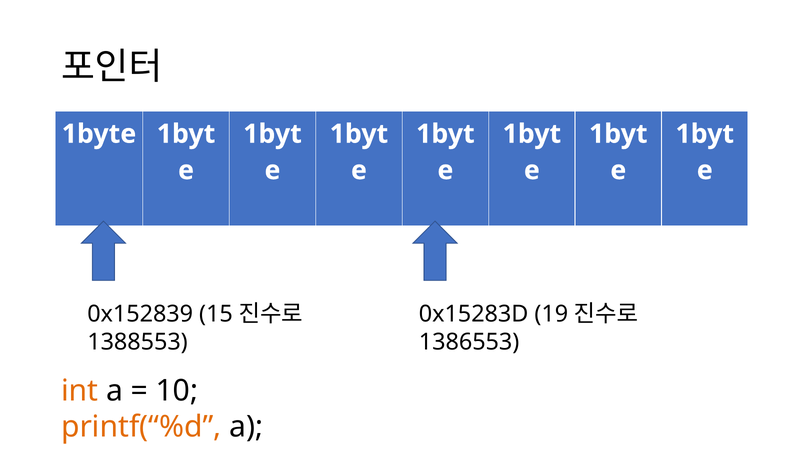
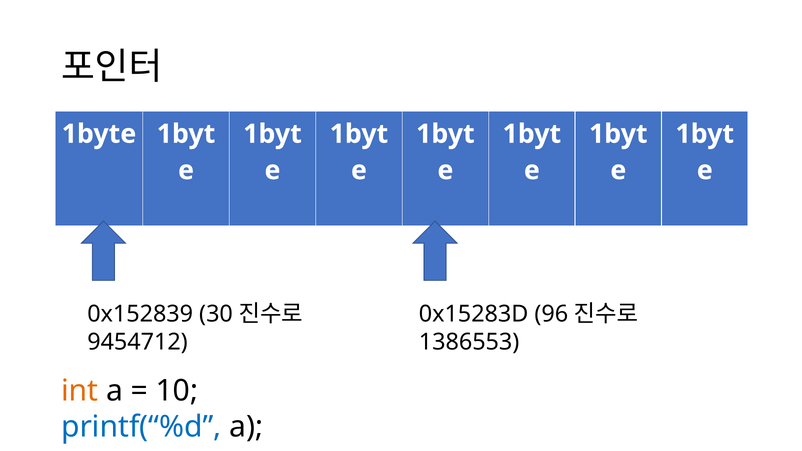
15: 15 -> 30
19: 19 -> 96
1388553: 1388553 -> 9454712
printf(“%d colour: orange -> blue
